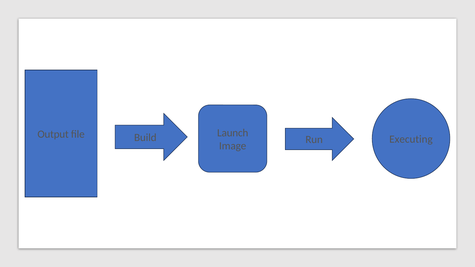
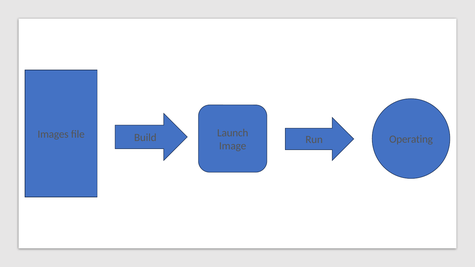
Output: Output -> Images
Executing: Executing -> Operating
